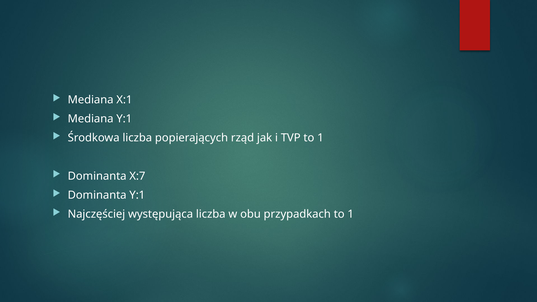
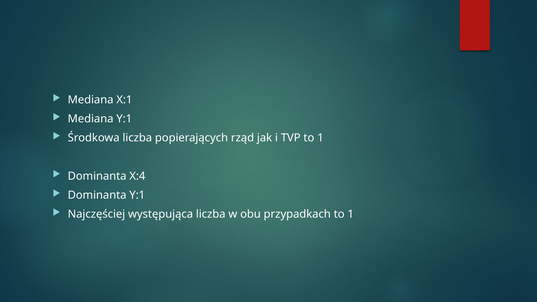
X:7: X:7 -> X:4
